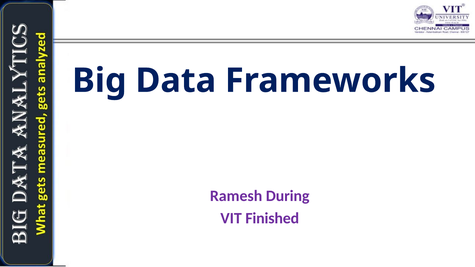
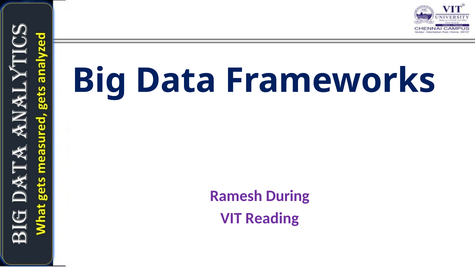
Finished: Finished -> Reading
